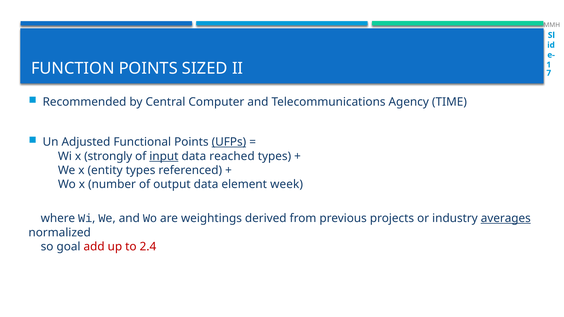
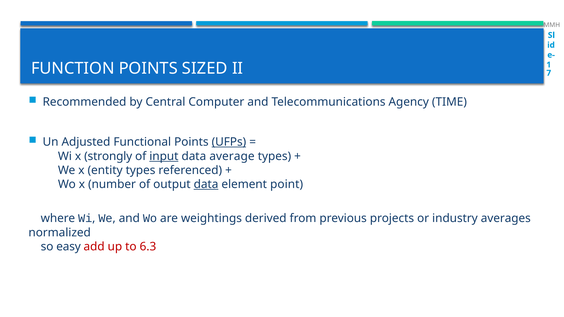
reached: reached -> average
data at (206, 184) underline: none -> present
week: week -> point
averages underline: present -> none
goal: goal -> easy
2.4: 2.4 -> 6.3
